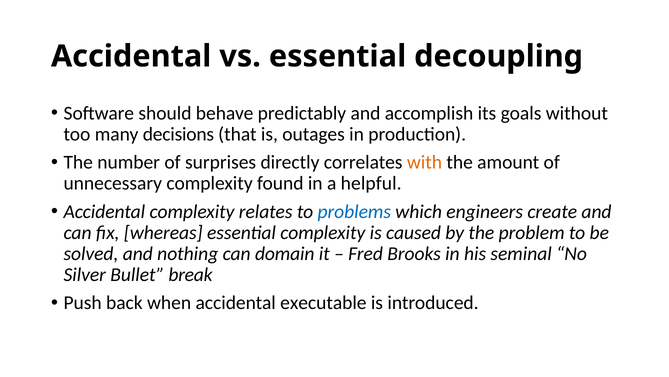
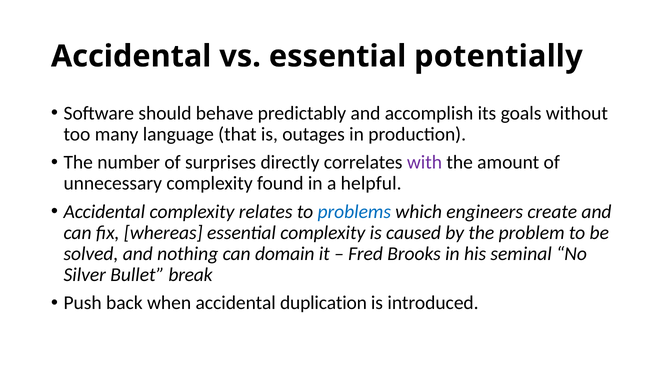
decoupling: decoupling -> potentially
decisions: decisions -> language
with colour: orange -> purple
executable: executable -> duplication
